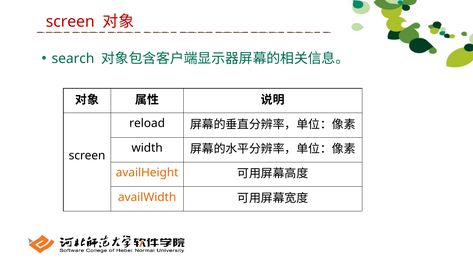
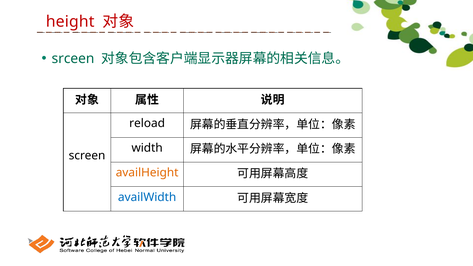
screen at (70, 22): screen -> height
search: search -> srceen
availWidth colour: orange -> blue
